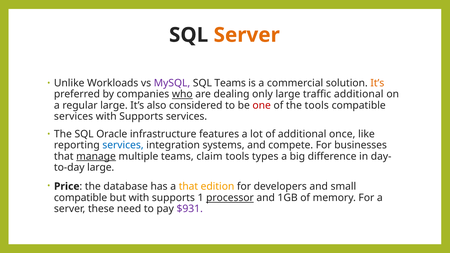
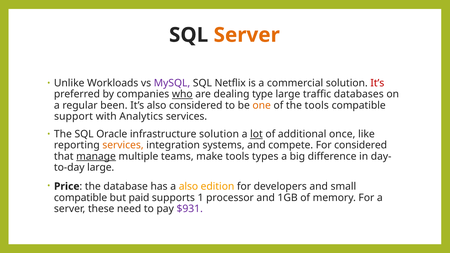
SQL Teams: Teams -> Netflix
It’s at (377, 83) colour: orange -> red
only: only -> type
traffic additional: additional -> databases
regular large: large -> been
one colour: red -> orange
services at (74, 116): services -> support
Supports at (141, 116): Supports -> Analytics
infrastructure features: features -> solution
lot underline: none -> present
services at (123, 145) colour: blue -> orange
For businesses: businesses -> considered
claim: claim -> make
a that: that -> also
but with: with -> paid
processor underline: present -> none
